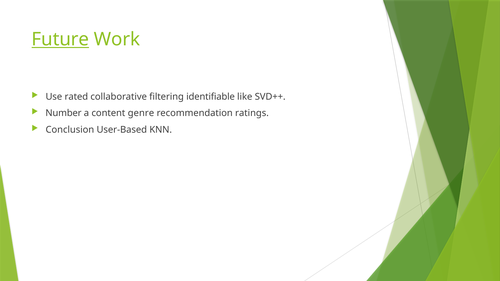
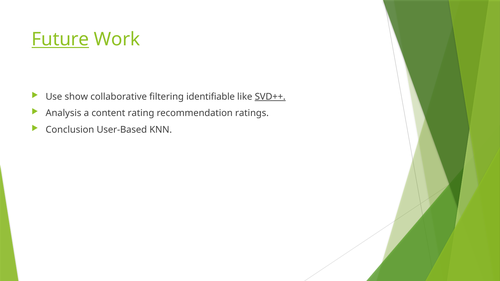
rated: rated -> show
SVD++ underline: none -> present
Number: Number -> Analysis
genre: genre -> rating
